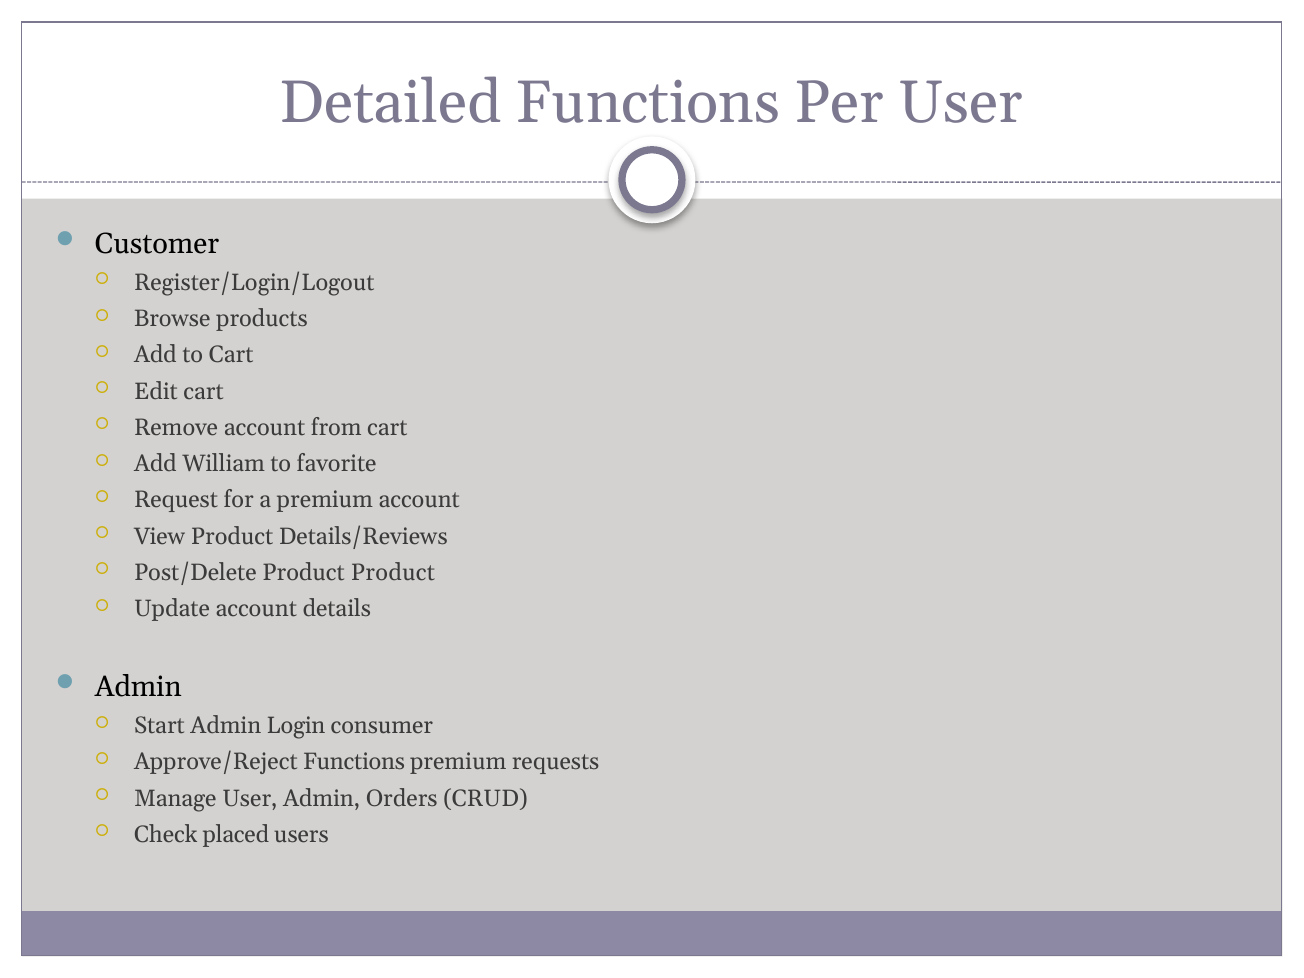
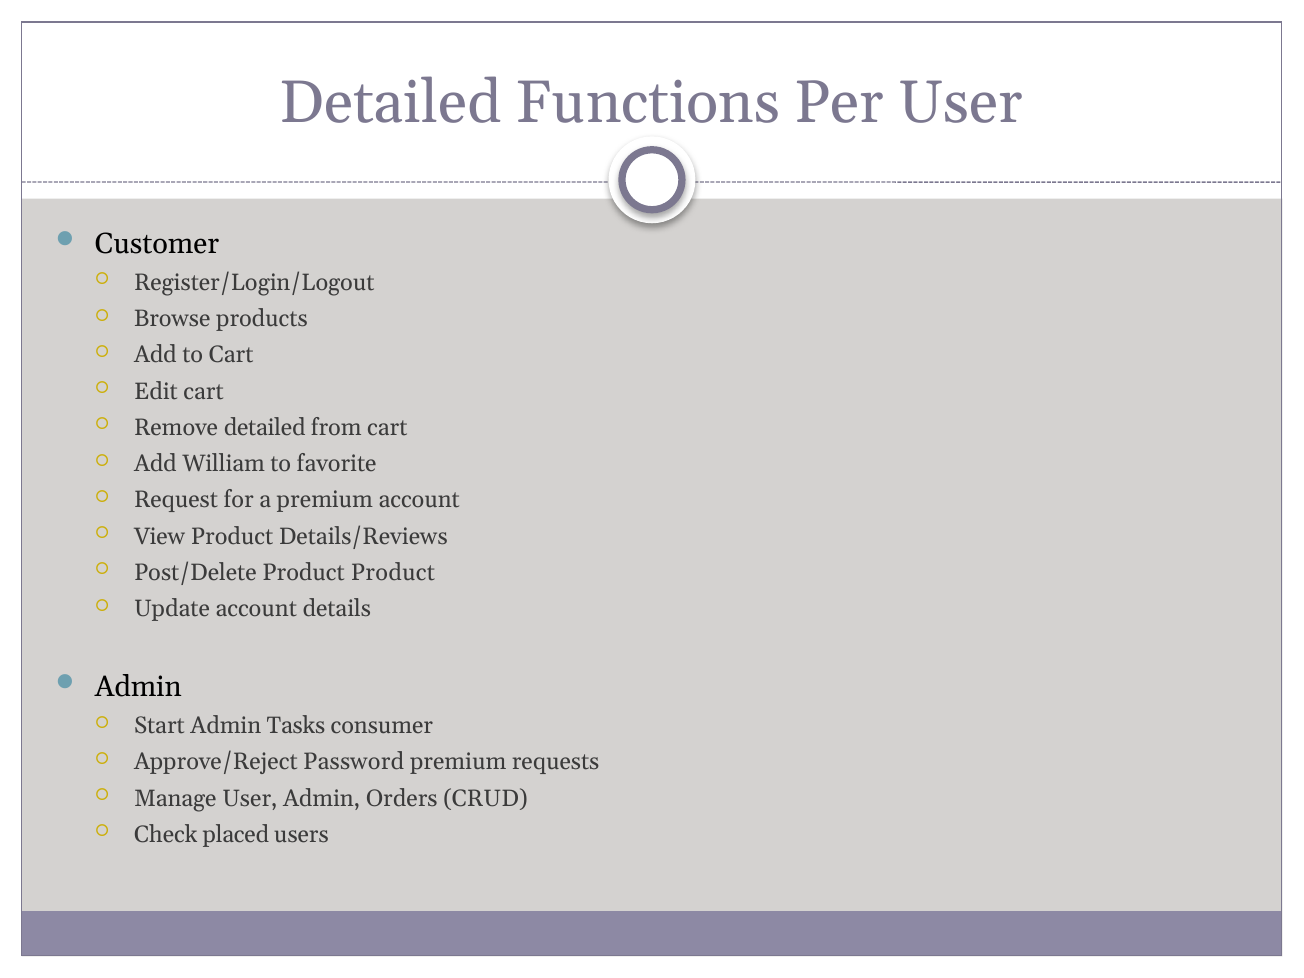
Remove account: account -> detailed
Login: Login -> Tasks
Approve/Reject Functions: Functions -> Password
